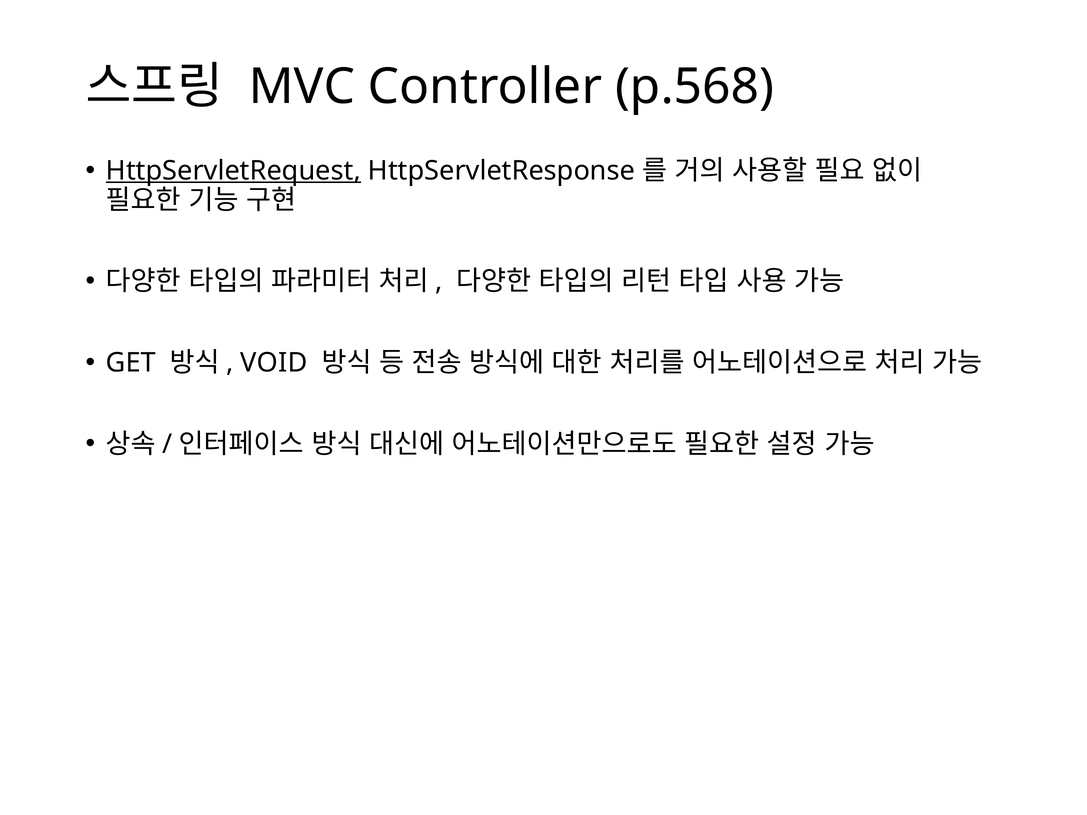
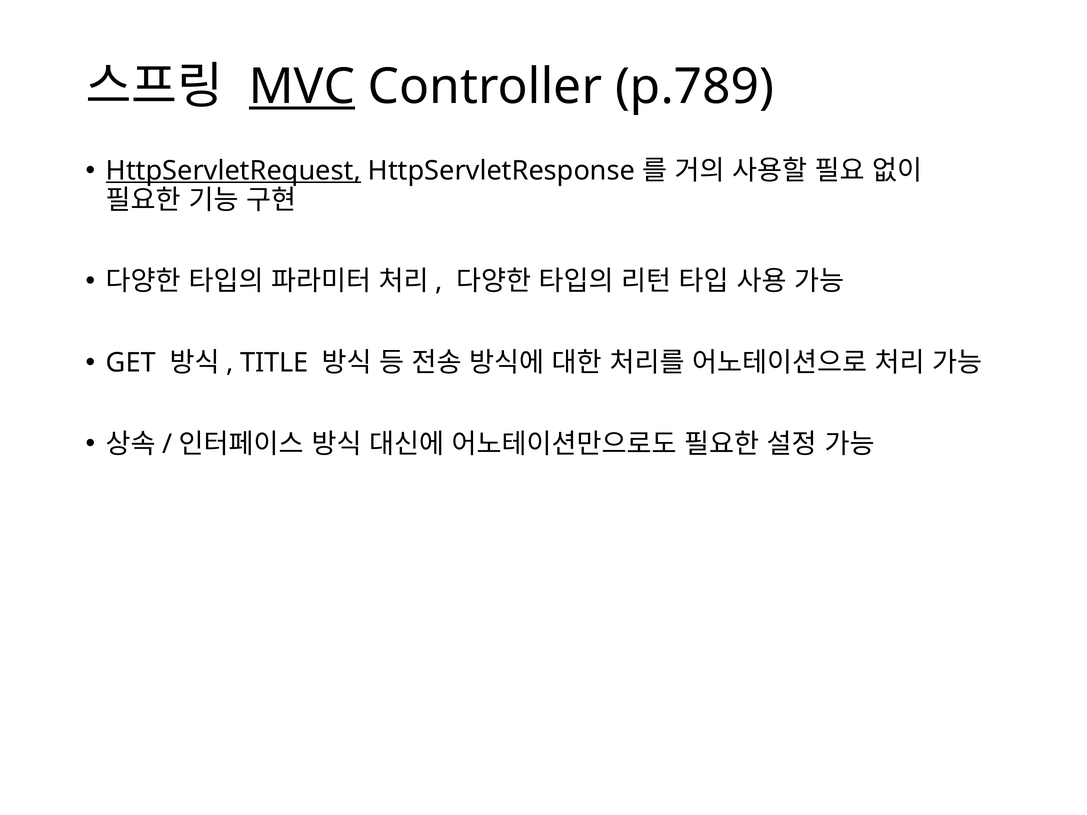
MVC underline: none -> present
p.568: p.568 -> p.789
VOID: VOID -> TITLE
